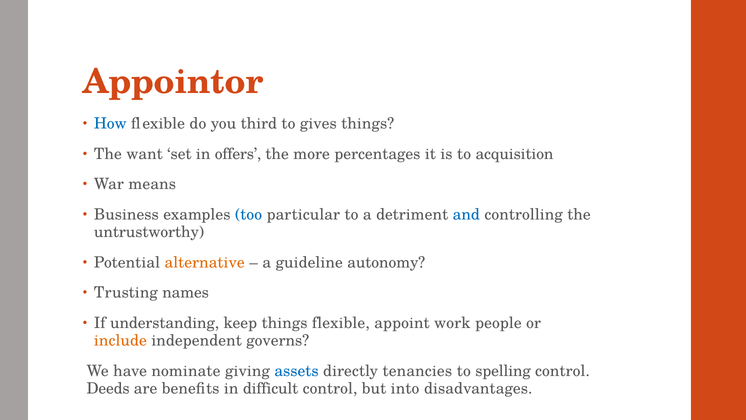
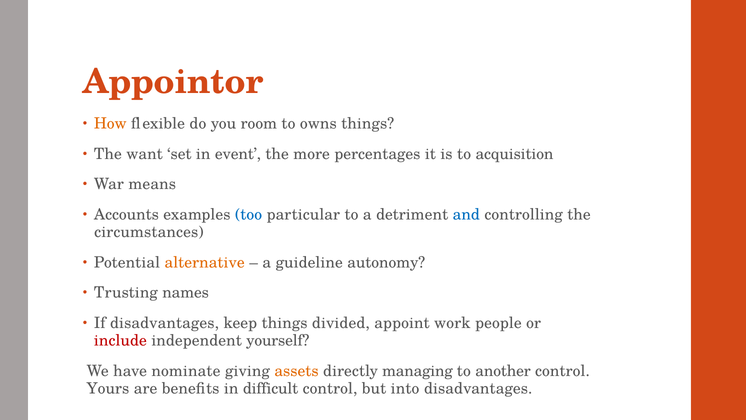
How colour: blue -> orange
third: third -> room
gives: gives -> owns
offers: offers -> event
Business: Business -> Accounts
untrustworthy: untrustworthy -> circumstances
If understanding: understanding -> disadvantages
things flexible: flexible -> divided
include colour: orange -> red
governs: governs -> yourself
assets colour: blue -> orange
tenancies: tenancies -> managing
spelling: spelling -> another
Deeds: Deeds -> Yours
